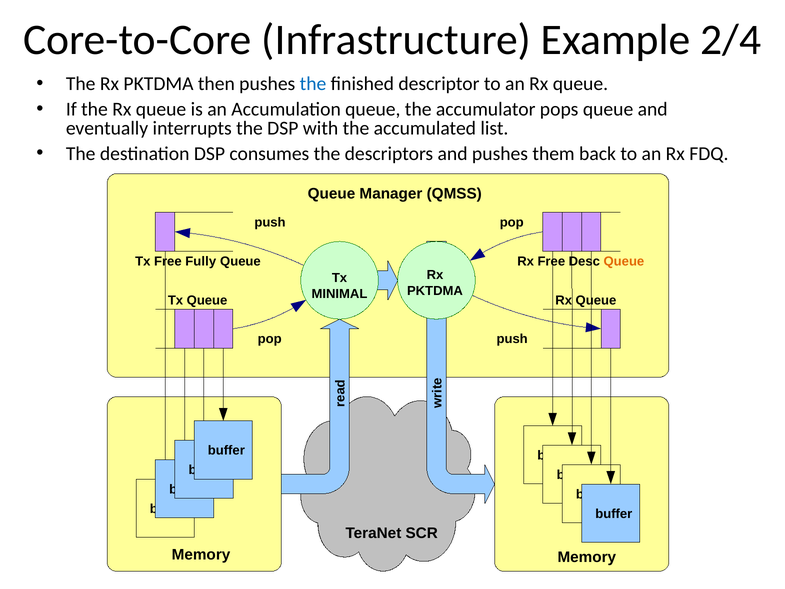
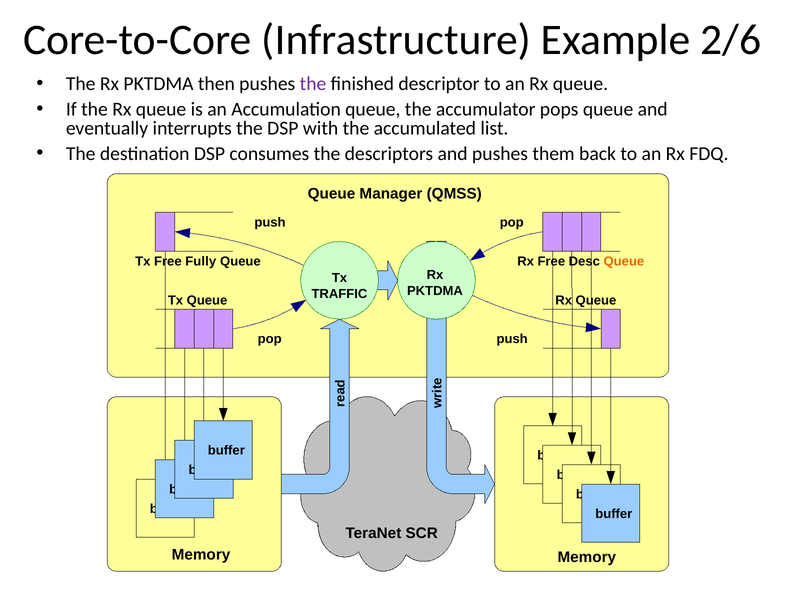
2/4: 2/4 -> 2/6
the at (313, 84) colour: blue -> purple
MINIMAL: MINIMAL -> TRAFFIC
